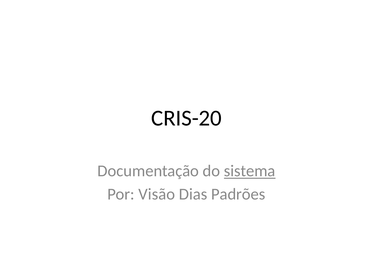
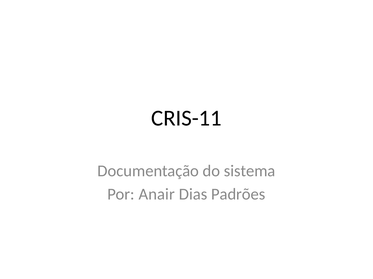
CRIS-20: CRIS-20 -> CRIS-11
sistema underline: present -> none
Visão: Visão -> Anair
